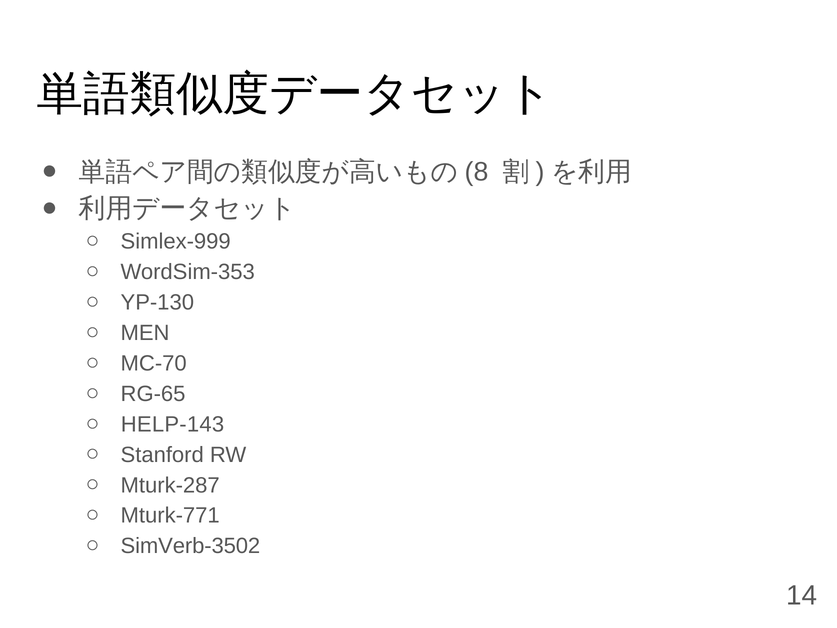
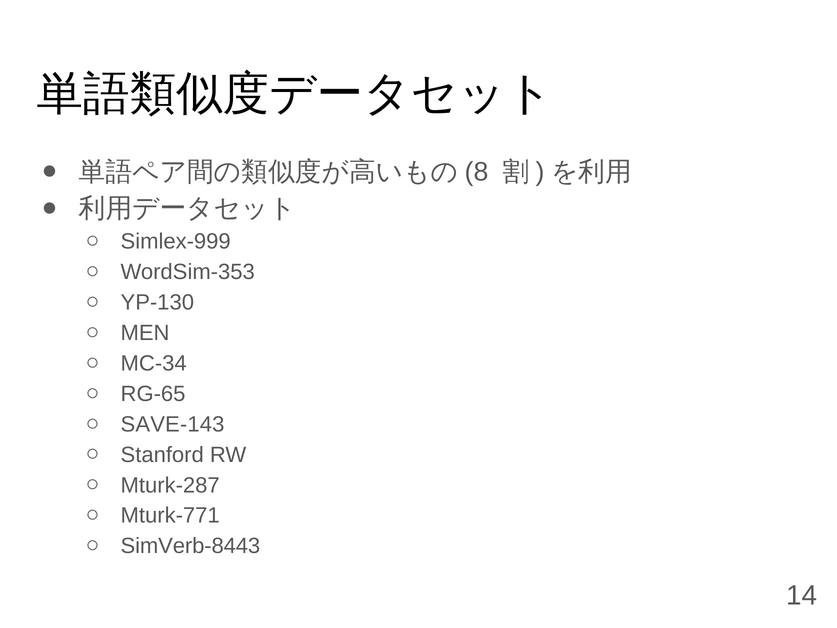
MC-70: MC-70 -> MC-34
HELP-143: HELP-143 -> SAVE-143
SimVerb-3502: SimVerb-3502 -> SimVerb-8443
